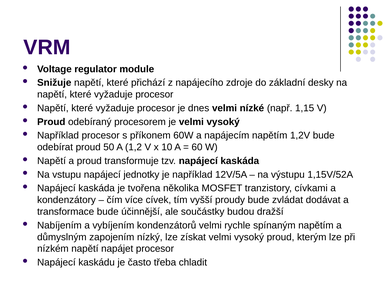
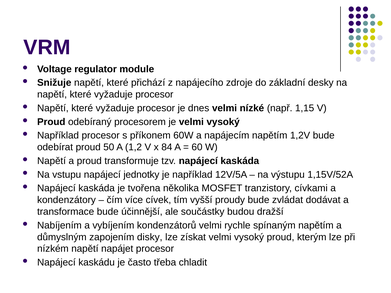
10: 10 -> 84
nízký: nízký -> disky
